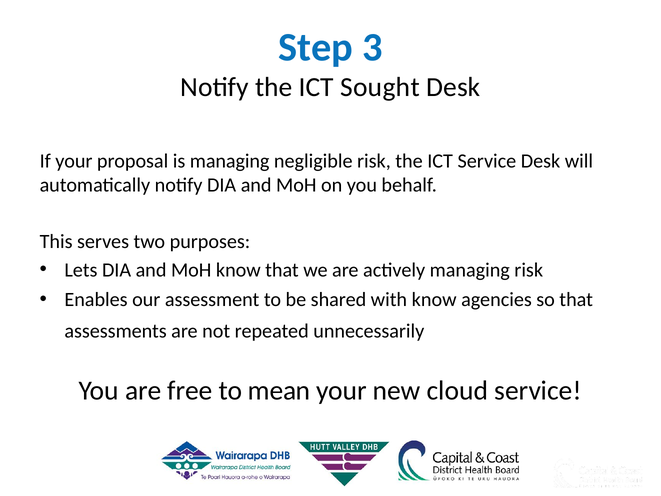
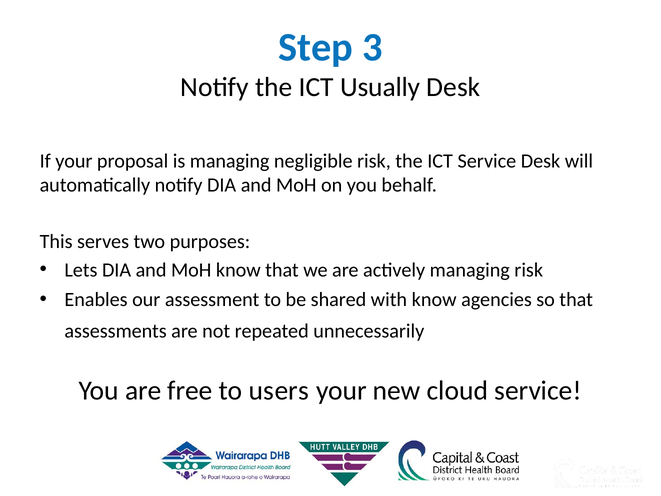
Sought: Sought -> Usually
mean: mean -> users
